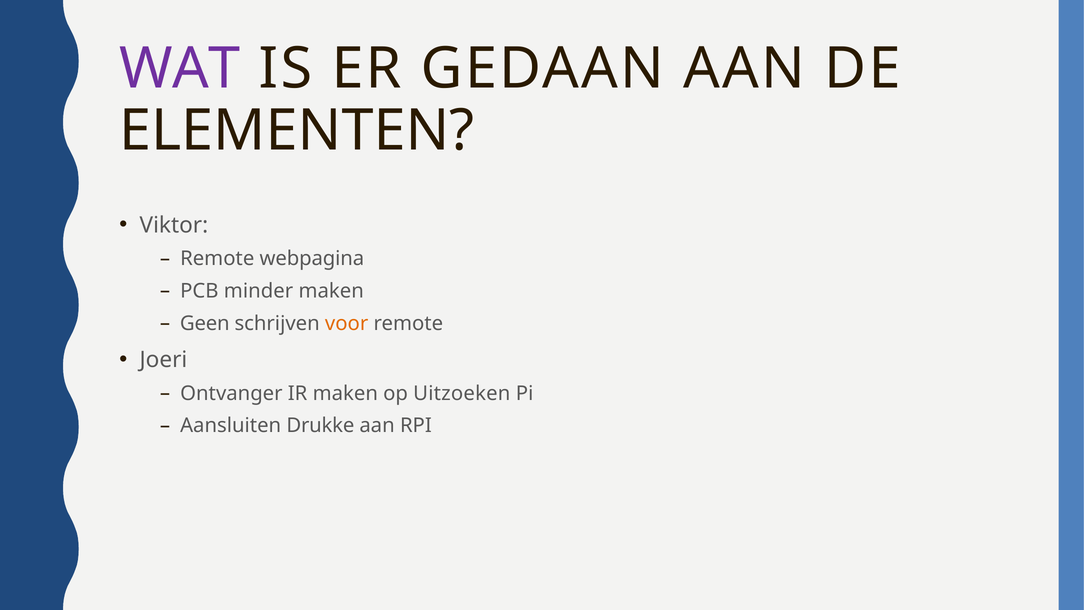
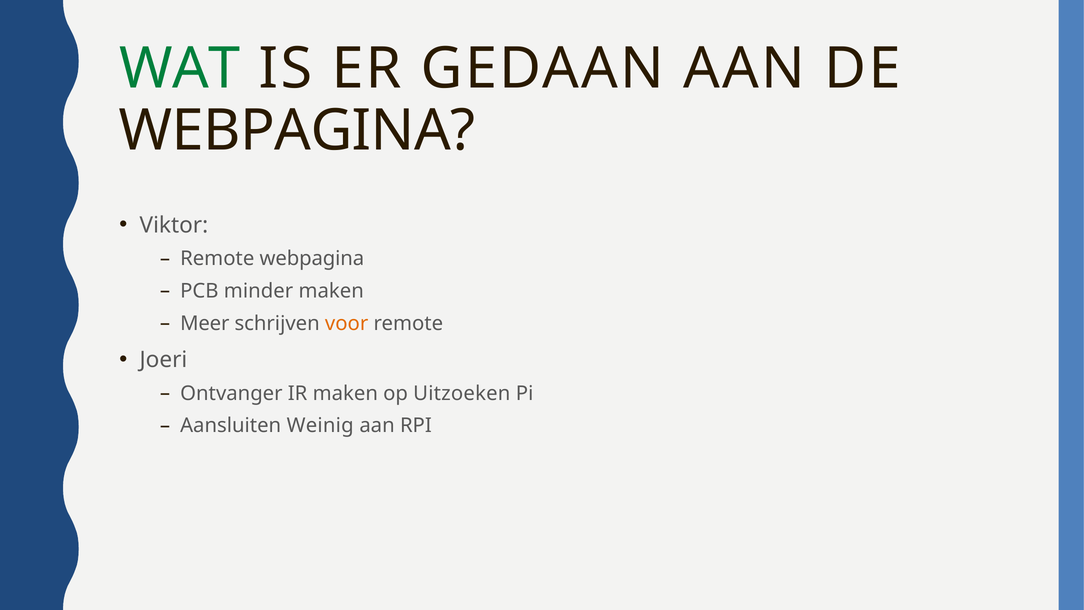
WAT colour: purple -> green
ELEMENTEN at (297, 131): ELEMENTEN -> WEBPAGINA
Geen: Geen -> Meer
Drukke: Drukke -> Weinig
